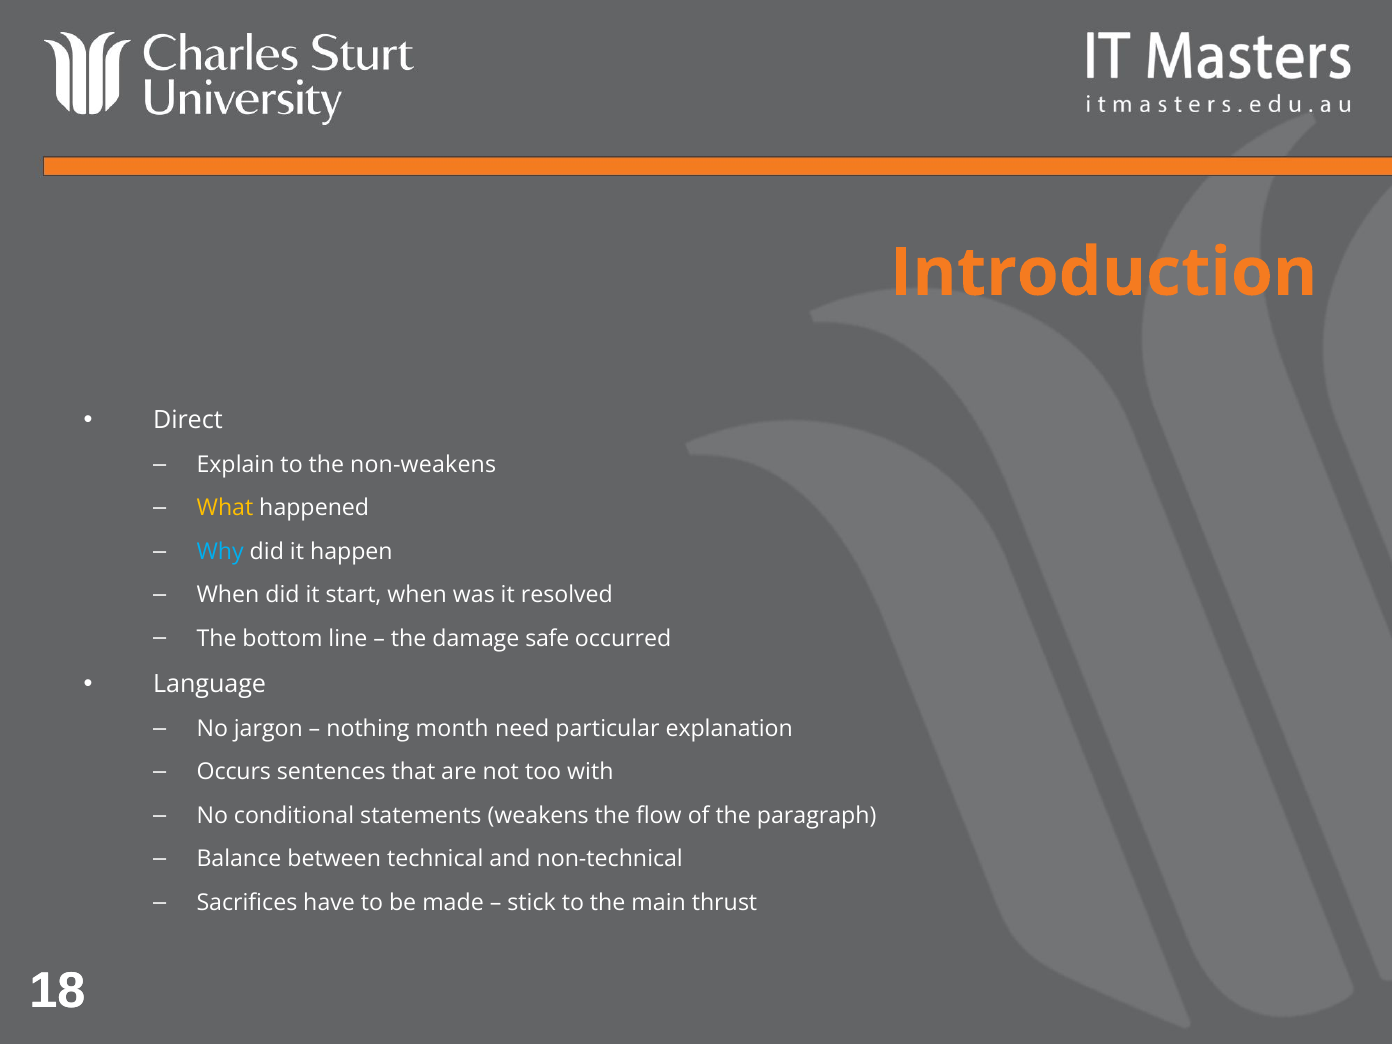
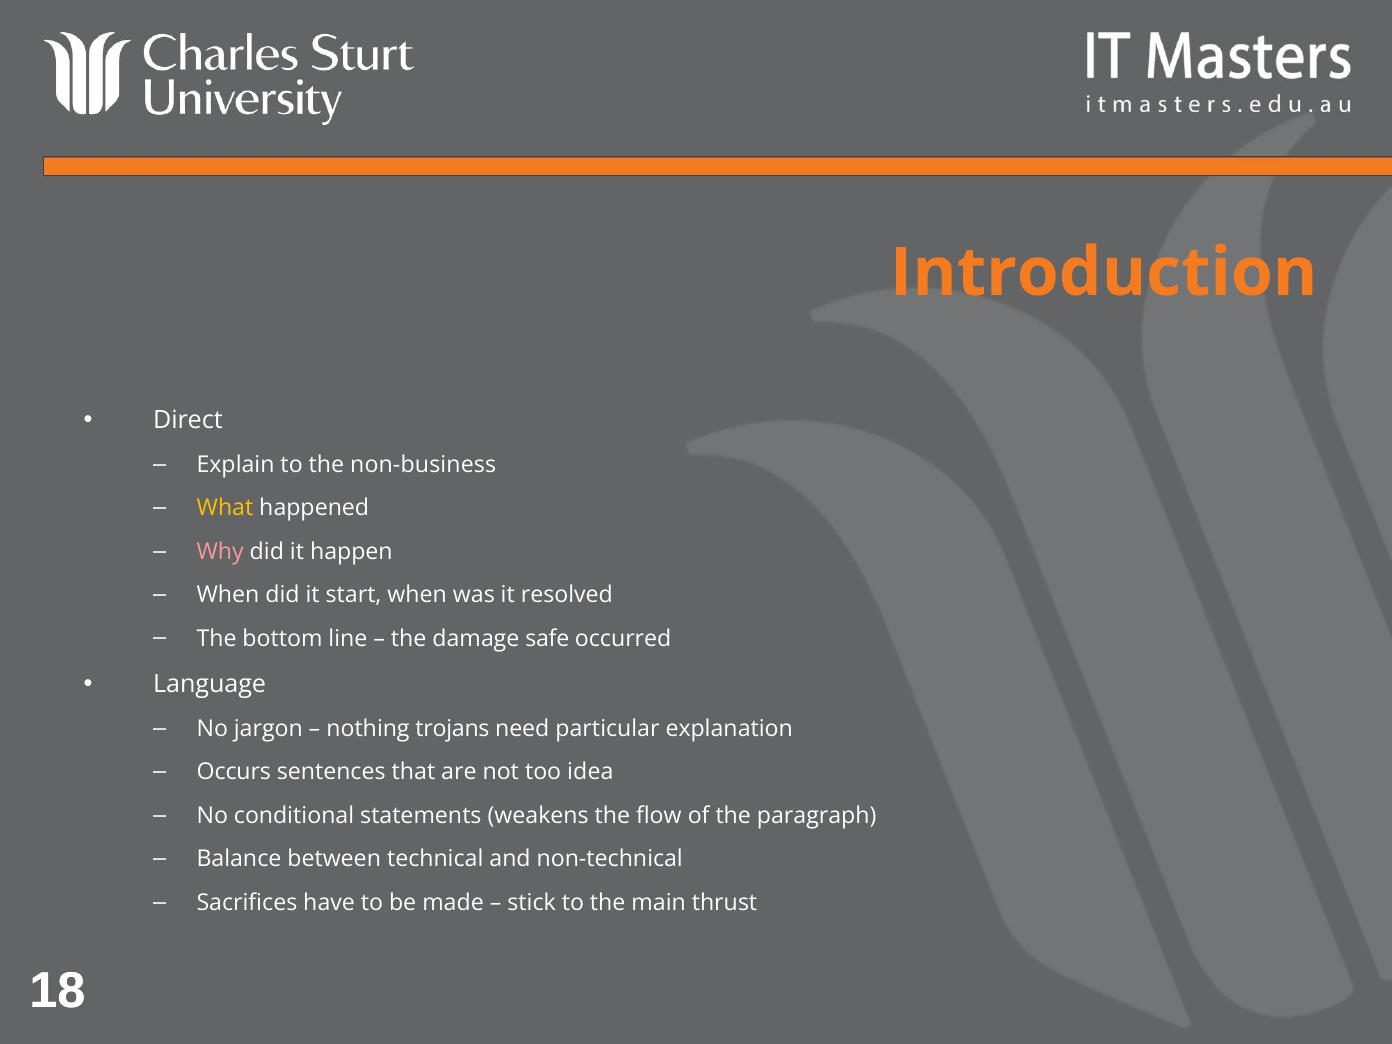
non-weakens: non-weakens -> non-business
Why colour: light blue -> pink
month: month -> trojans
with: with -> idea
